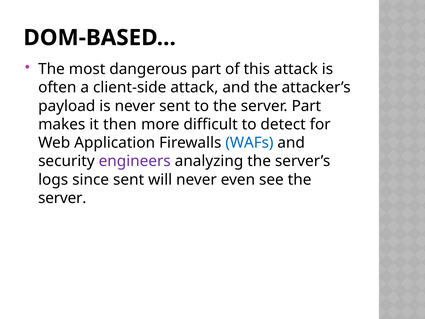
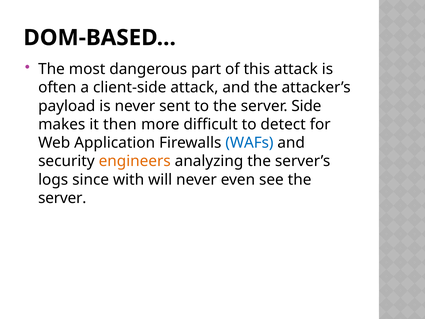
server Part: Part -> Side
engineers colour: purple -> orange
since sent: sent -> with
